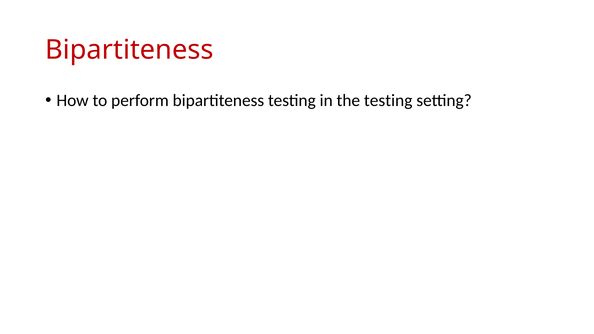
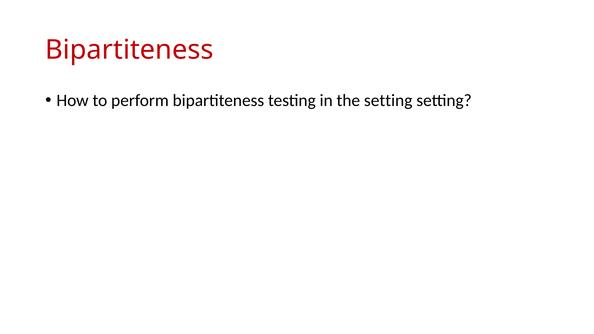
the testing: testing -> setting
